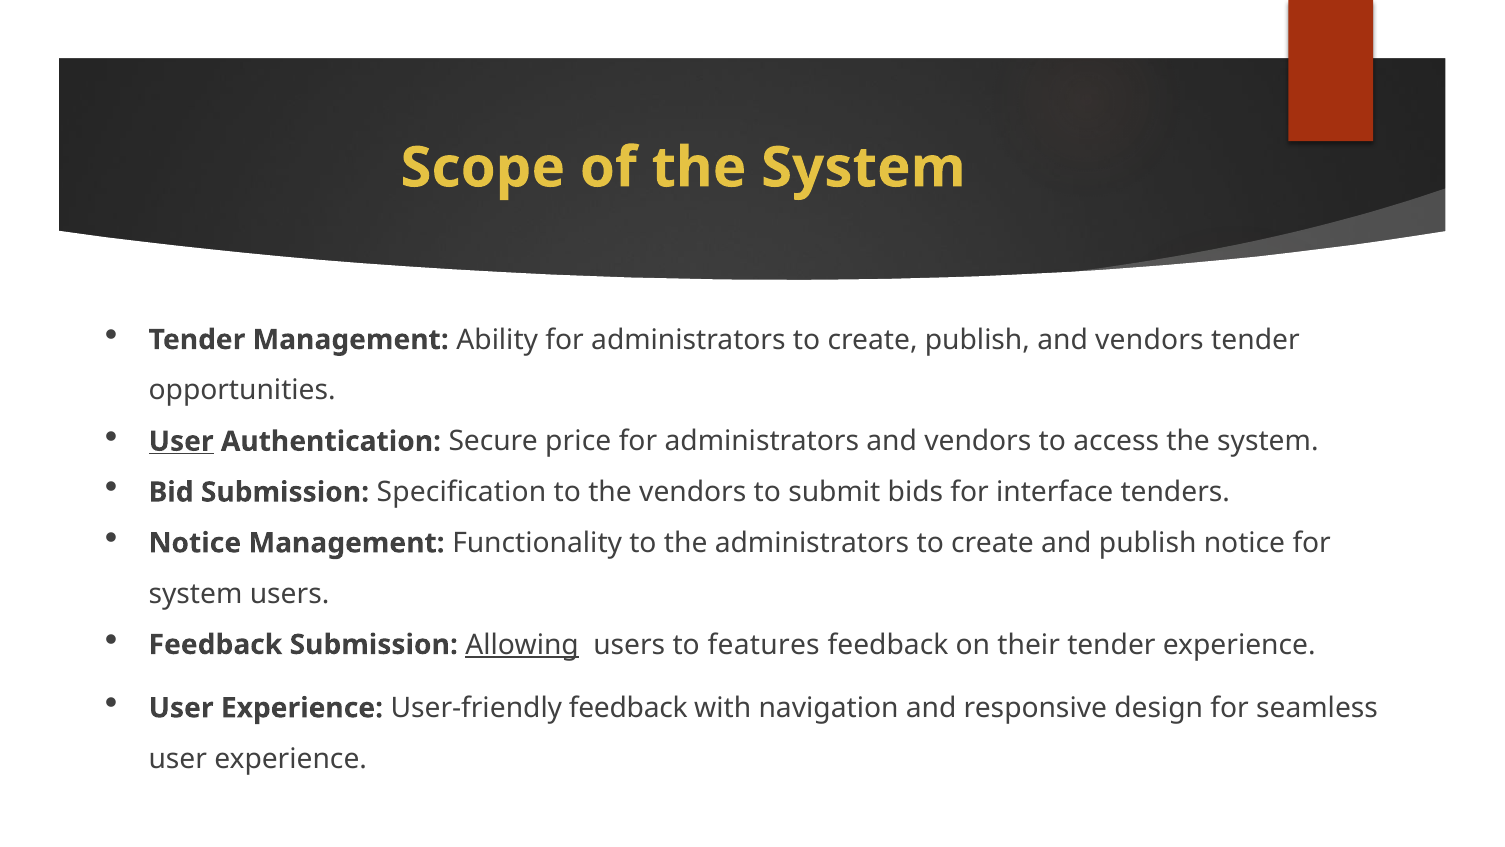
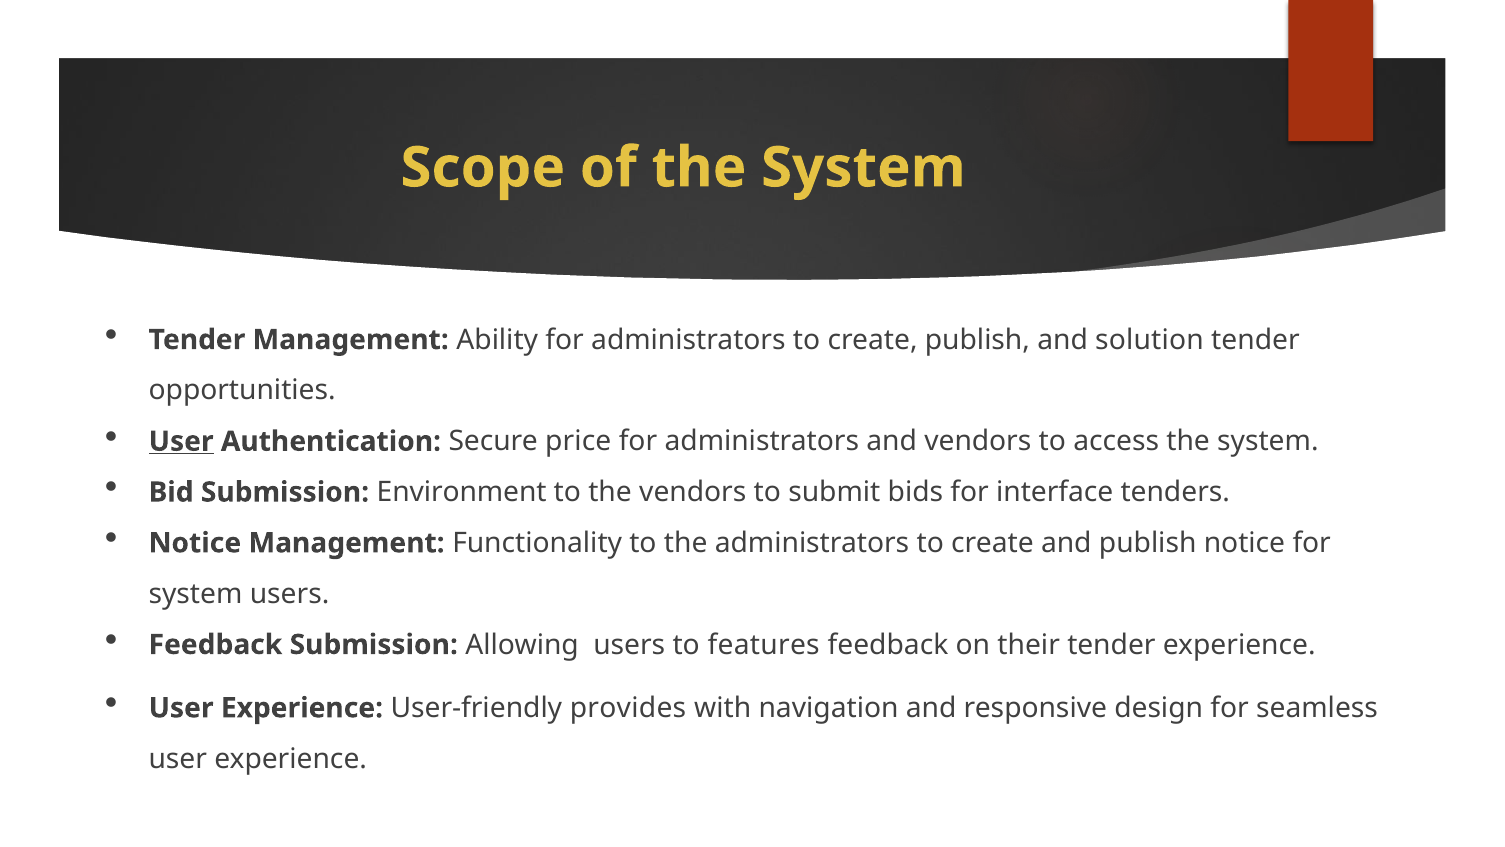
publish and vendors: vendors -> solution
Specification: Specification -> Environment
Allowing underline: present -> none
User-friendly feedback: feedback -> provides
